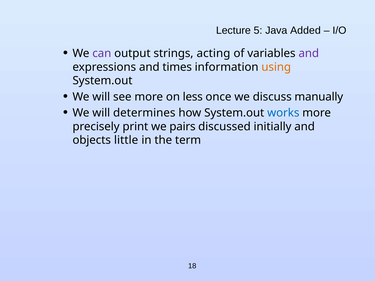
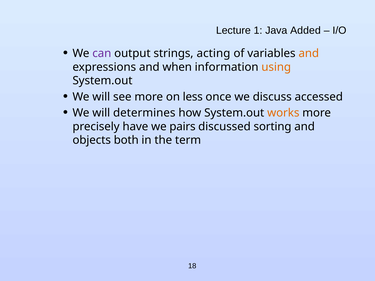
5: 5 -> 1
and at (309, 53) colour: purple -> orange
times: times -> when
manually: manually -> accessed
works colour: blue -> orange
print: print -> have
initially: initially -> sorting
little: little -> both
